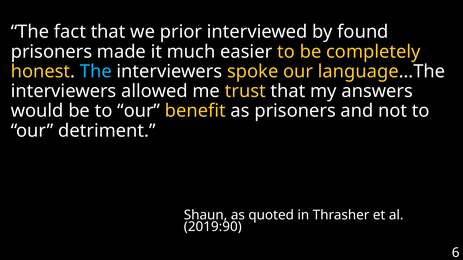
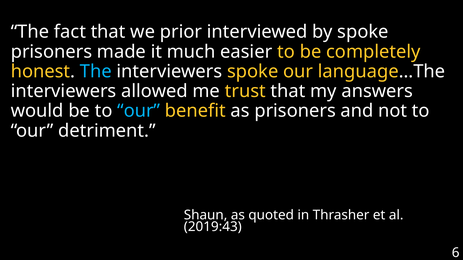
by found: found -> spoke
our at (139, 111) colour: white -> light blue
2019:90: 2019:90 -> 2019:43
